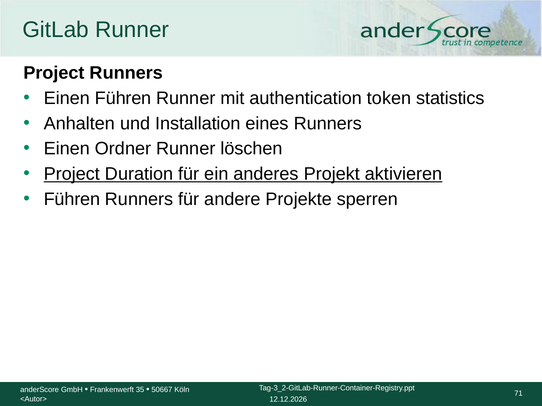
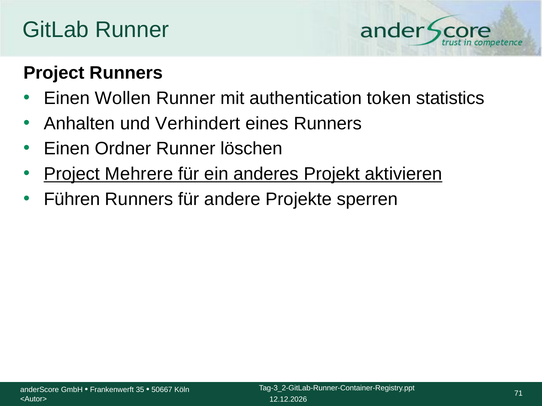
Einen Führen: Führen -> Wollen
Installation: Installation -> Verhindert
Duration: Duration -> Mehrere
